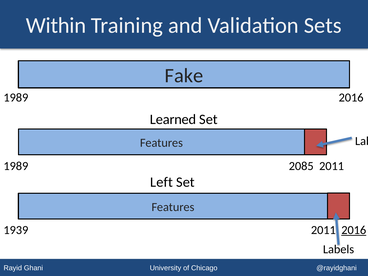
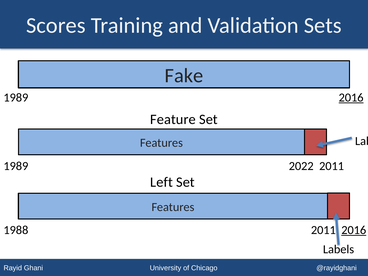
Within: Within -> Scores
2016 at (351, 98) underline: none -> present
Learned: Learned -> Feature
2085: 2085 -> 2022
1939: 1939 -> 1988
